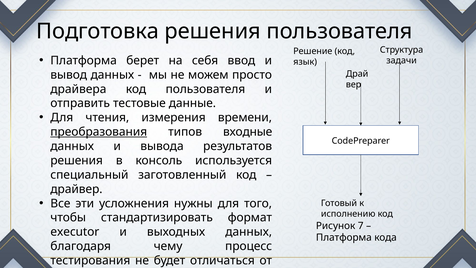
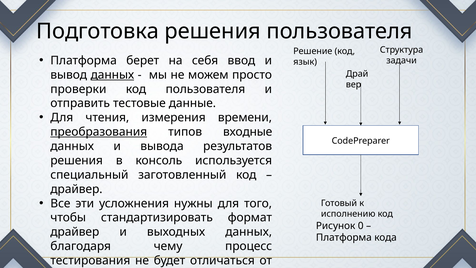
данных at (112, 75) underline: none -> present
драйвера: драйвера -> проверки
7: 7 -> 0
executor at (75, 232): executor -> драйвер
